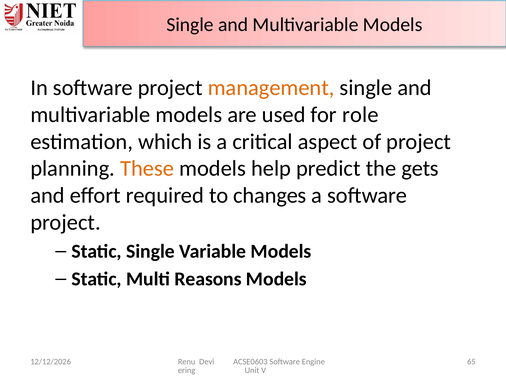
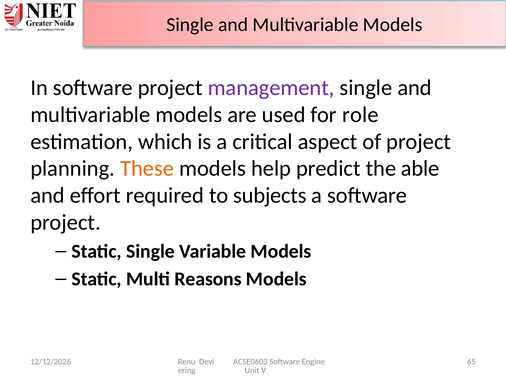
management colour: orange -> purple
gets: gets -> able
changes: changes -> subjects
